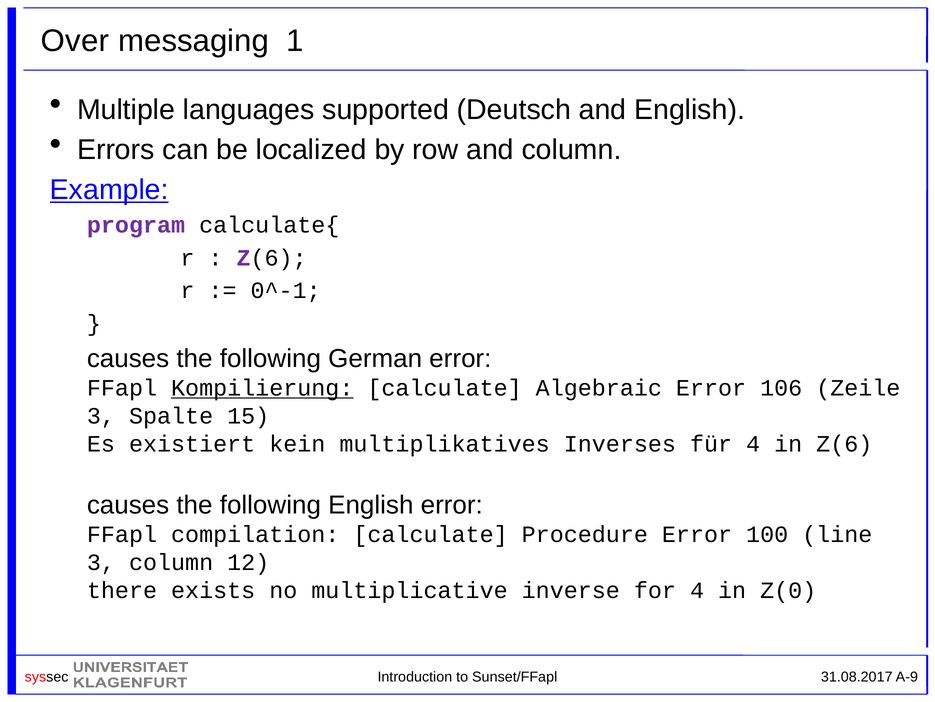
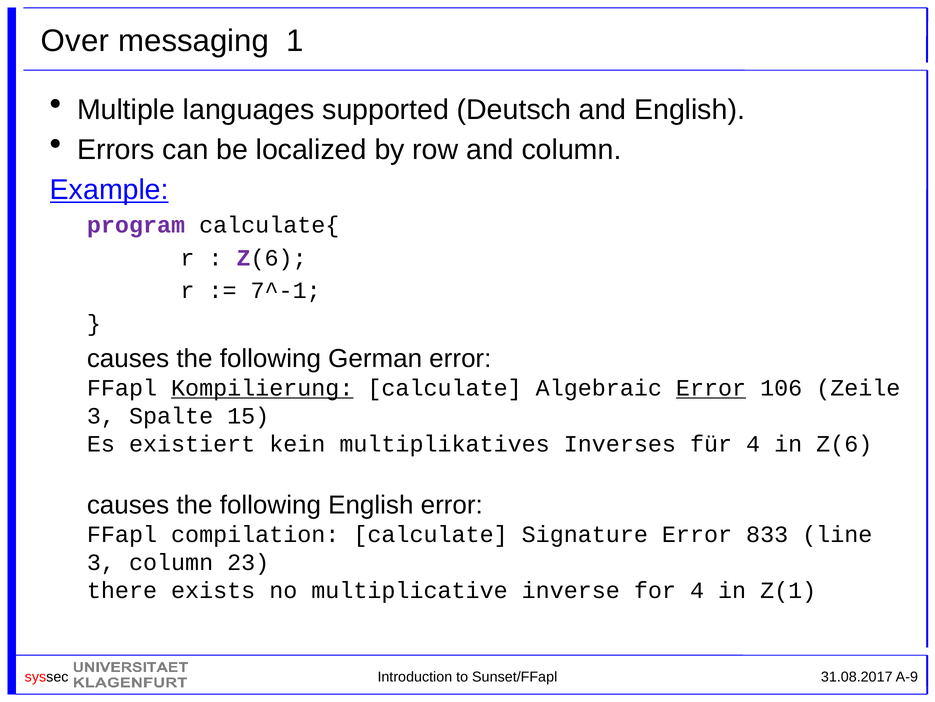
0^-1: 0^-1 -> 7^-1
Error at (711, 388) underline: none -> present
Procedure: Procedure -> Signature
100: 100 -> 833
12: 12 -> 23
Z(0: Z(0 -> Z(1
